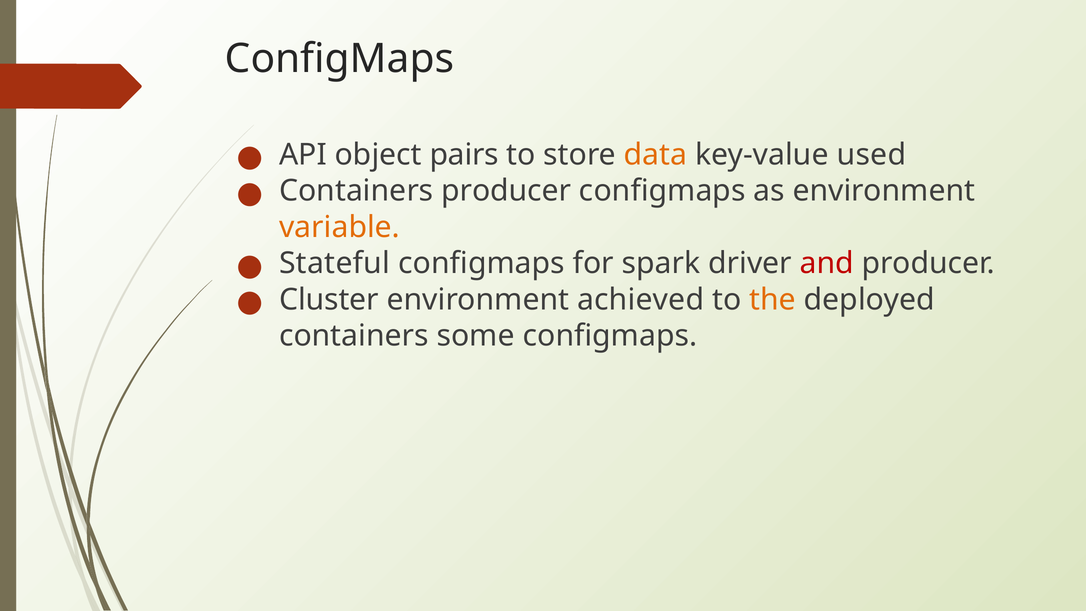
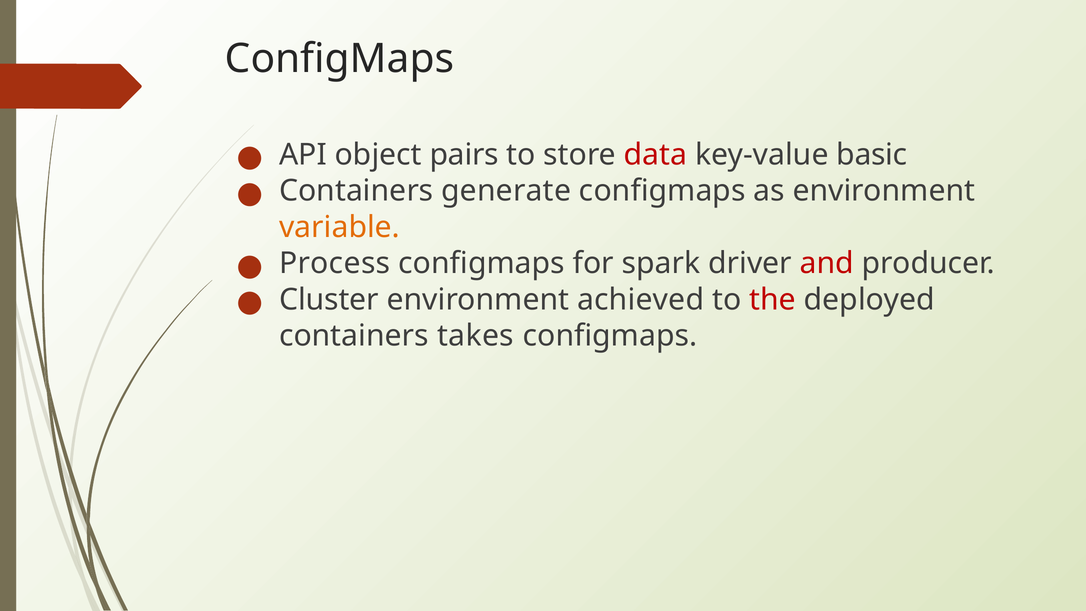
data colour: orange -> red
used: used -> basic
Containers producer: producer -> generate
Stateful: Stateful -> Process
the colour: orange -> red
some: some -> takes
